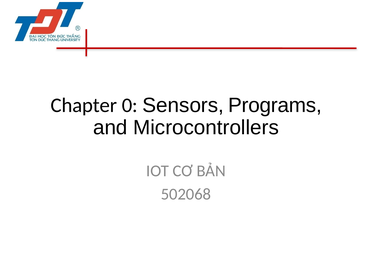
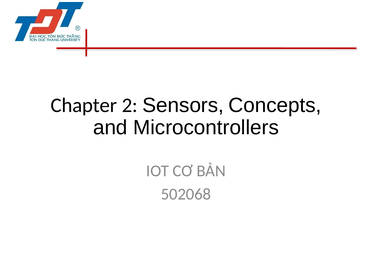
0: 0 -> 2
Programs: Programs -> Concepts
